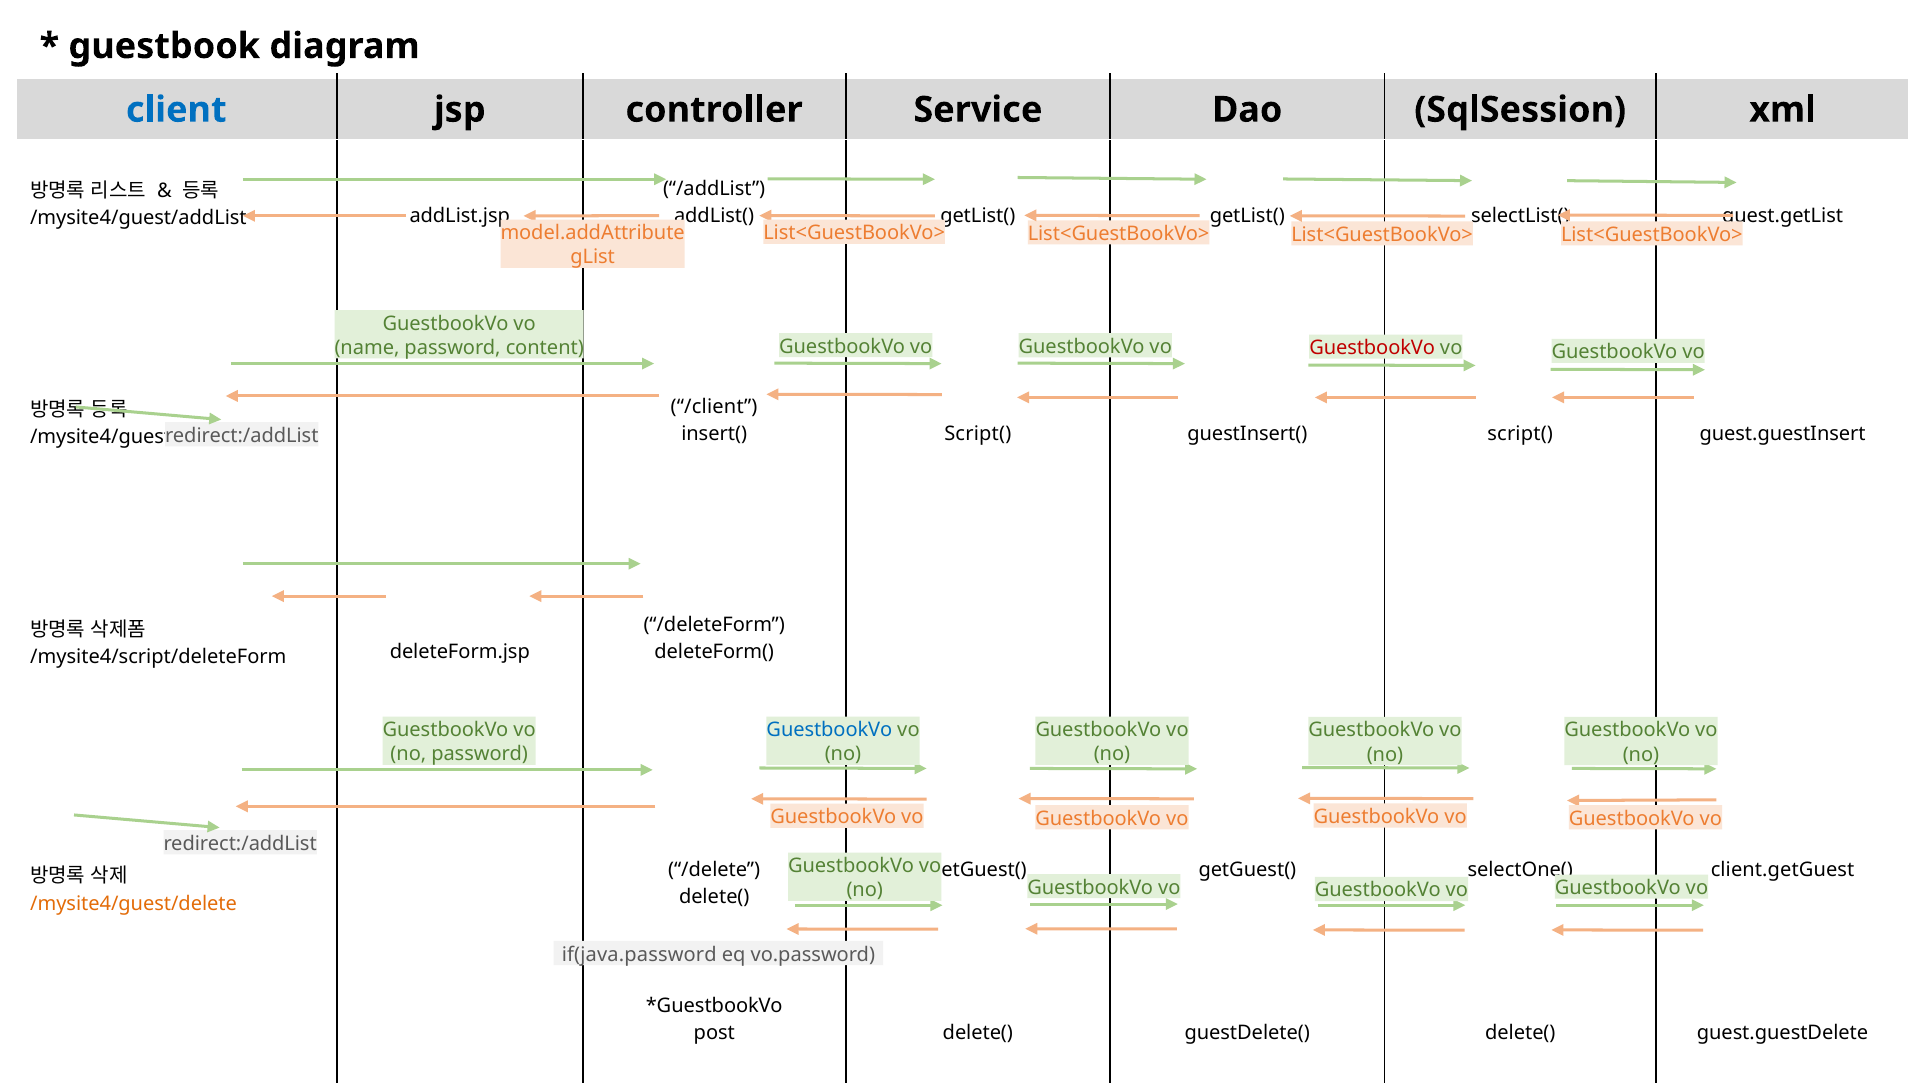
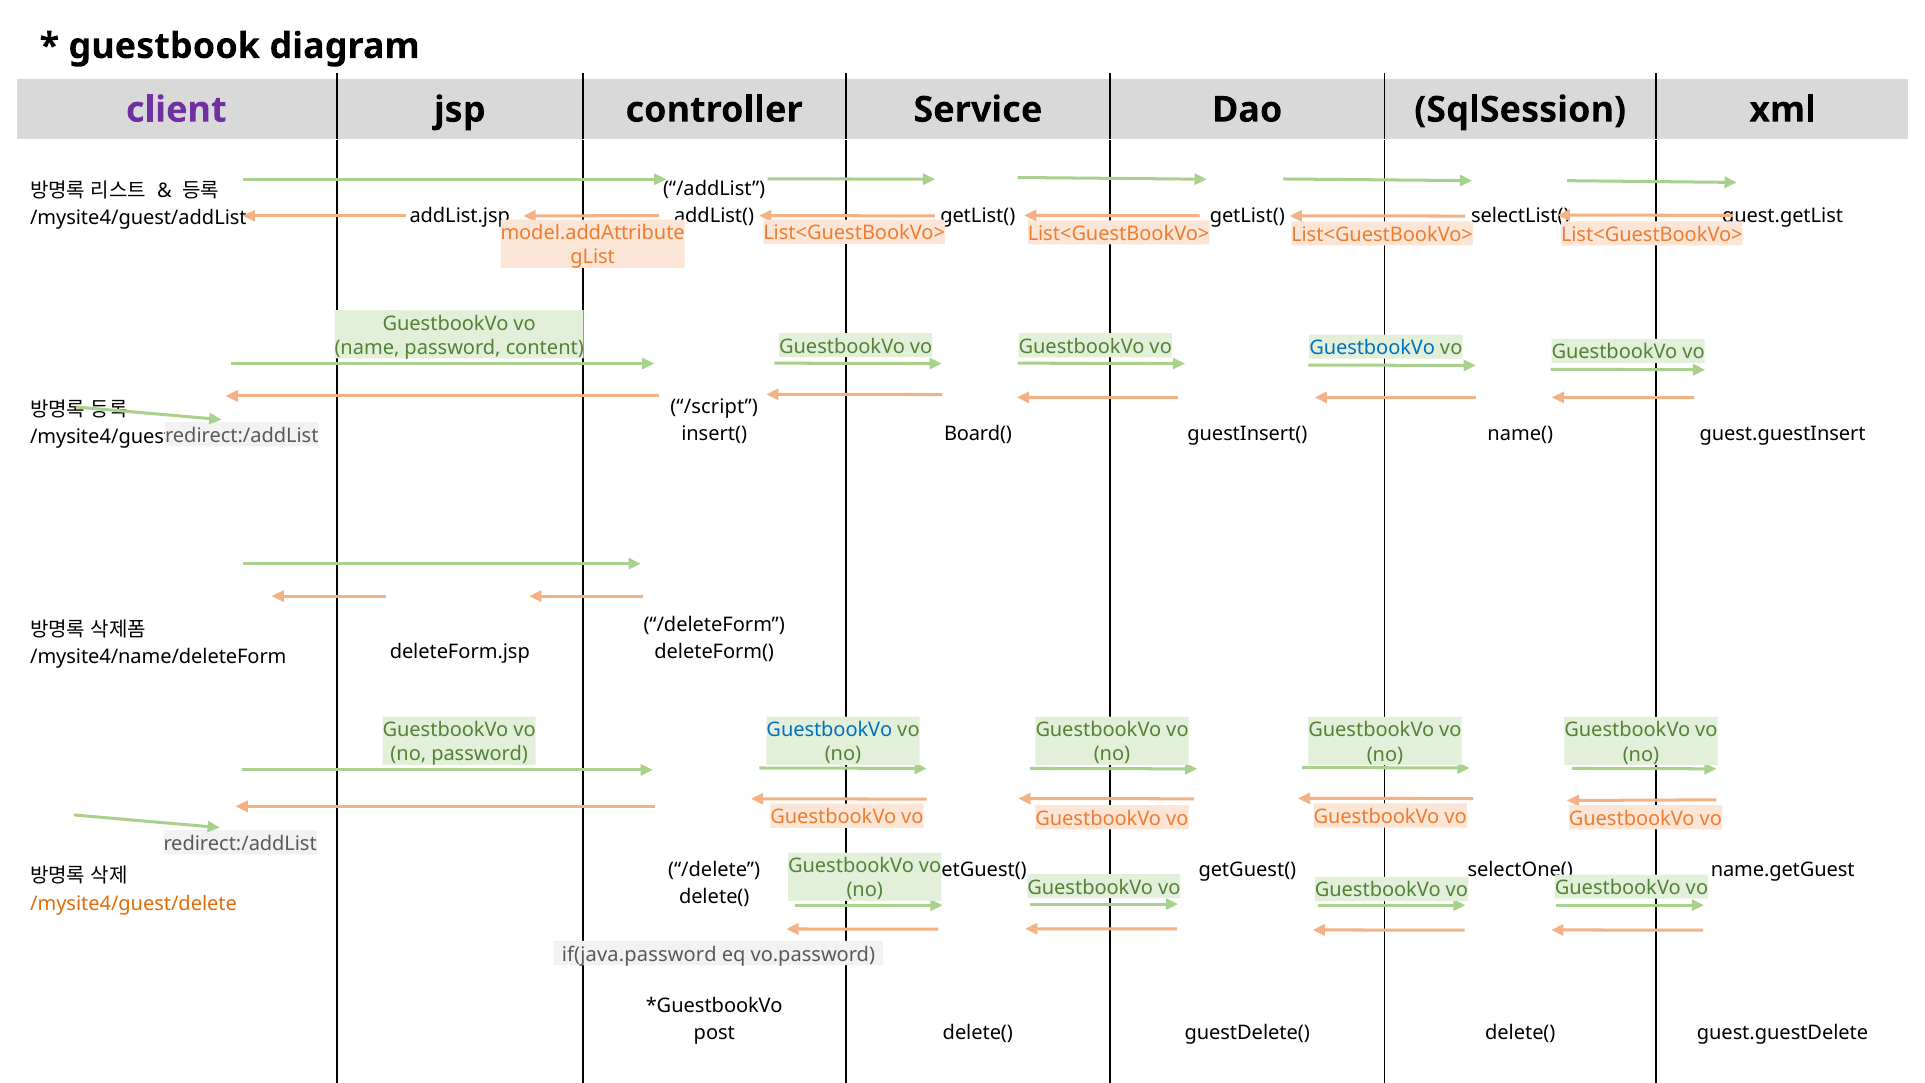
client colour: blue -> purple
GuestbookVo at (1372, 348) colour: red -> blue
/client: /client -> /script
Script( at (978, 434): Script( -> Board(
script( at (1520, 434): script( -> name(
/mysite4/script/deleteForm: /mysite4/script/deleteForm -> /mysite4/name/deleteForm
client.getGuest: client.getGuest -> name.getGuest
